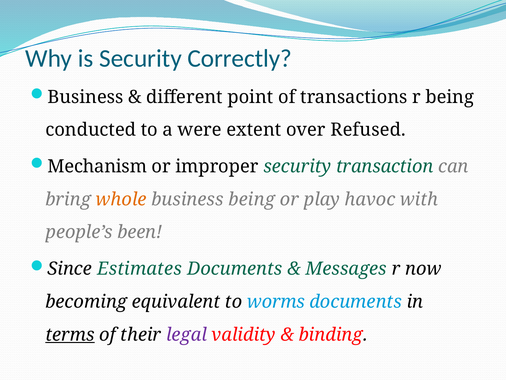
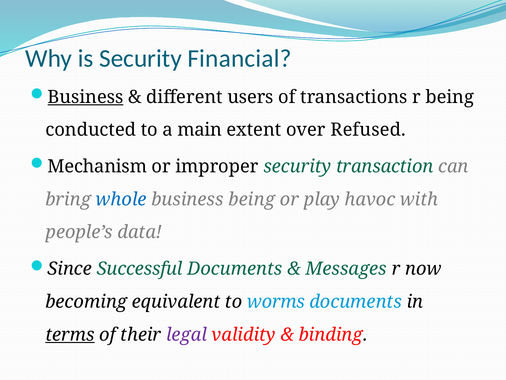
Correctly: Correctly -> Financial
Business at (85, 97) underline: none -> present
point: point -> users
were: were -> main
whole colour: orange -> blue
been: been -> data
Estimates: Estimates -> Successful
